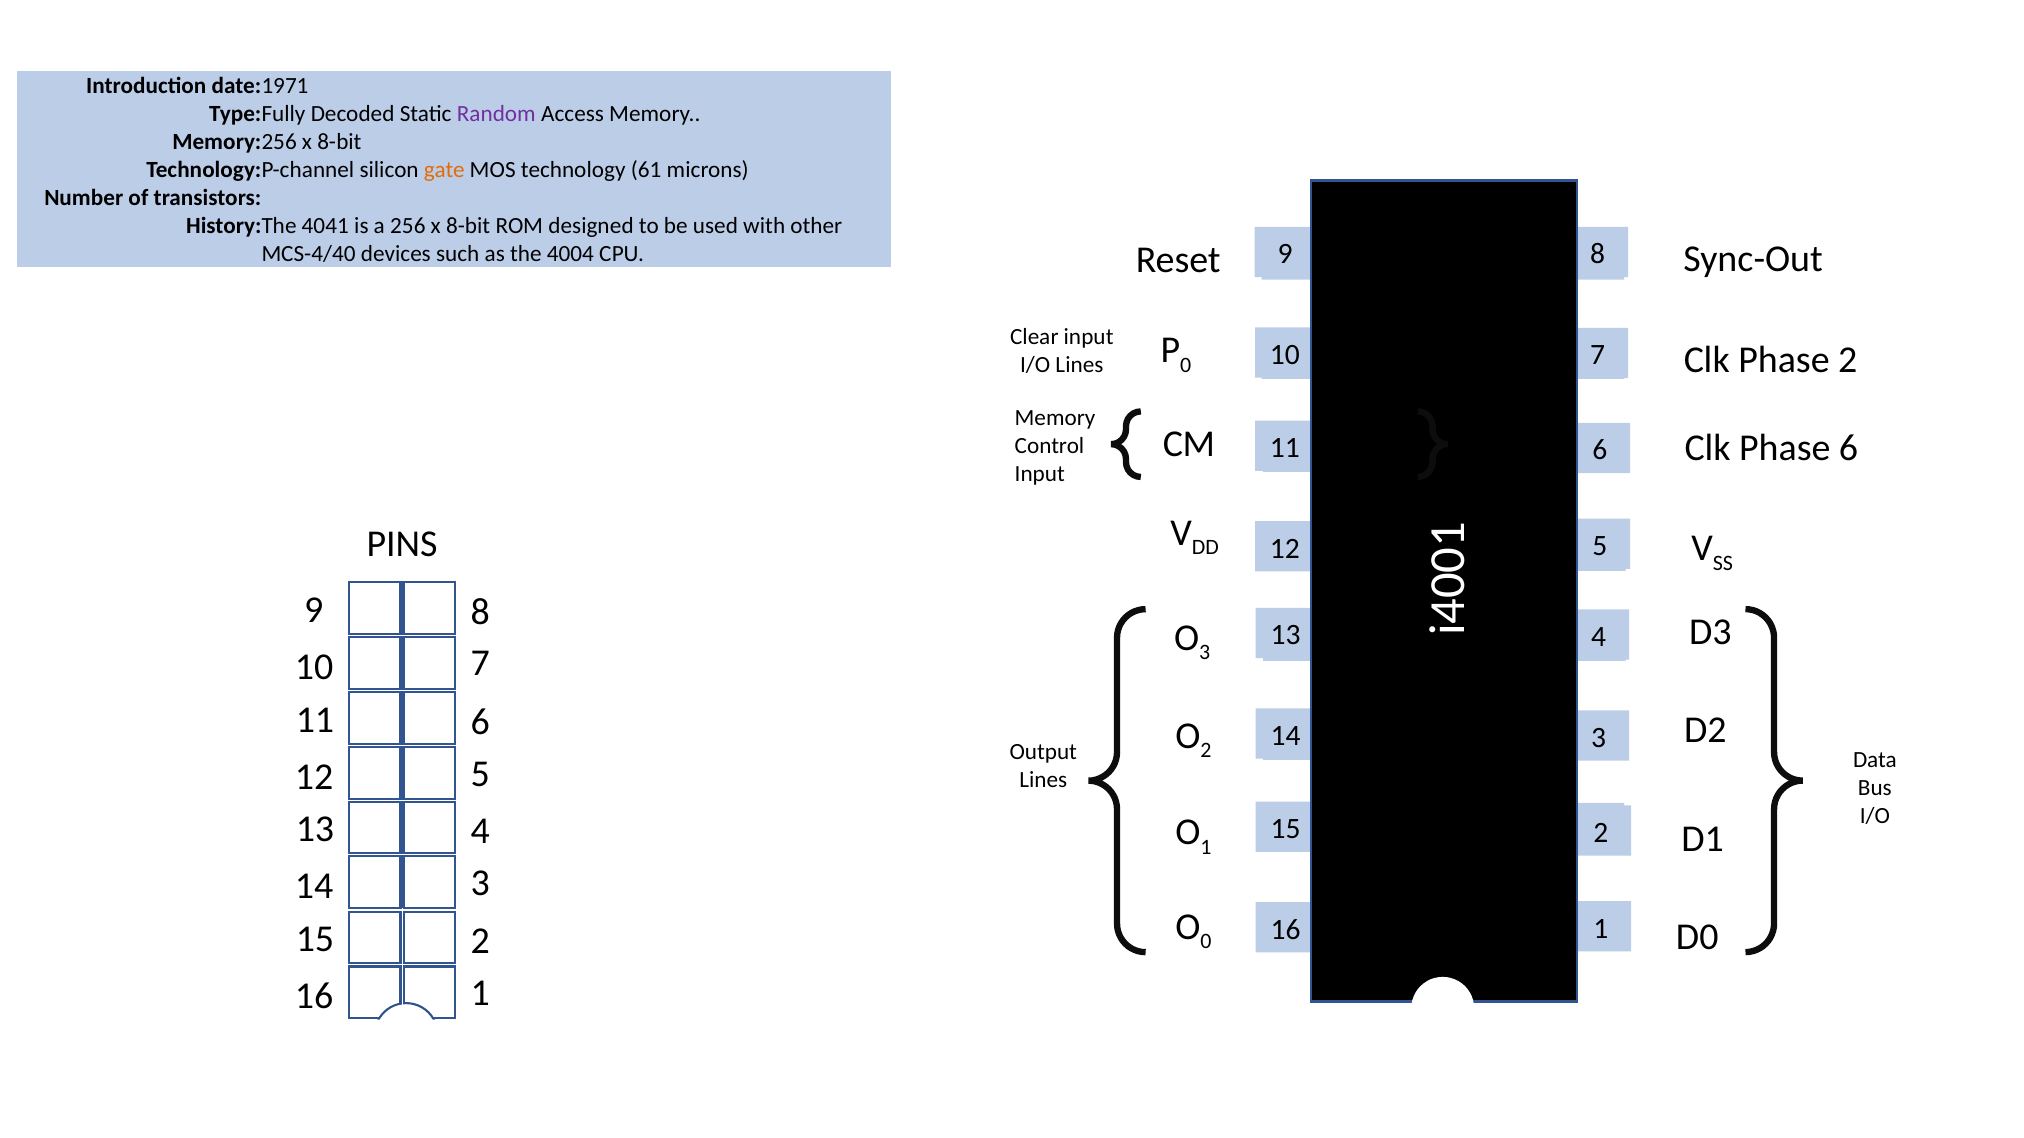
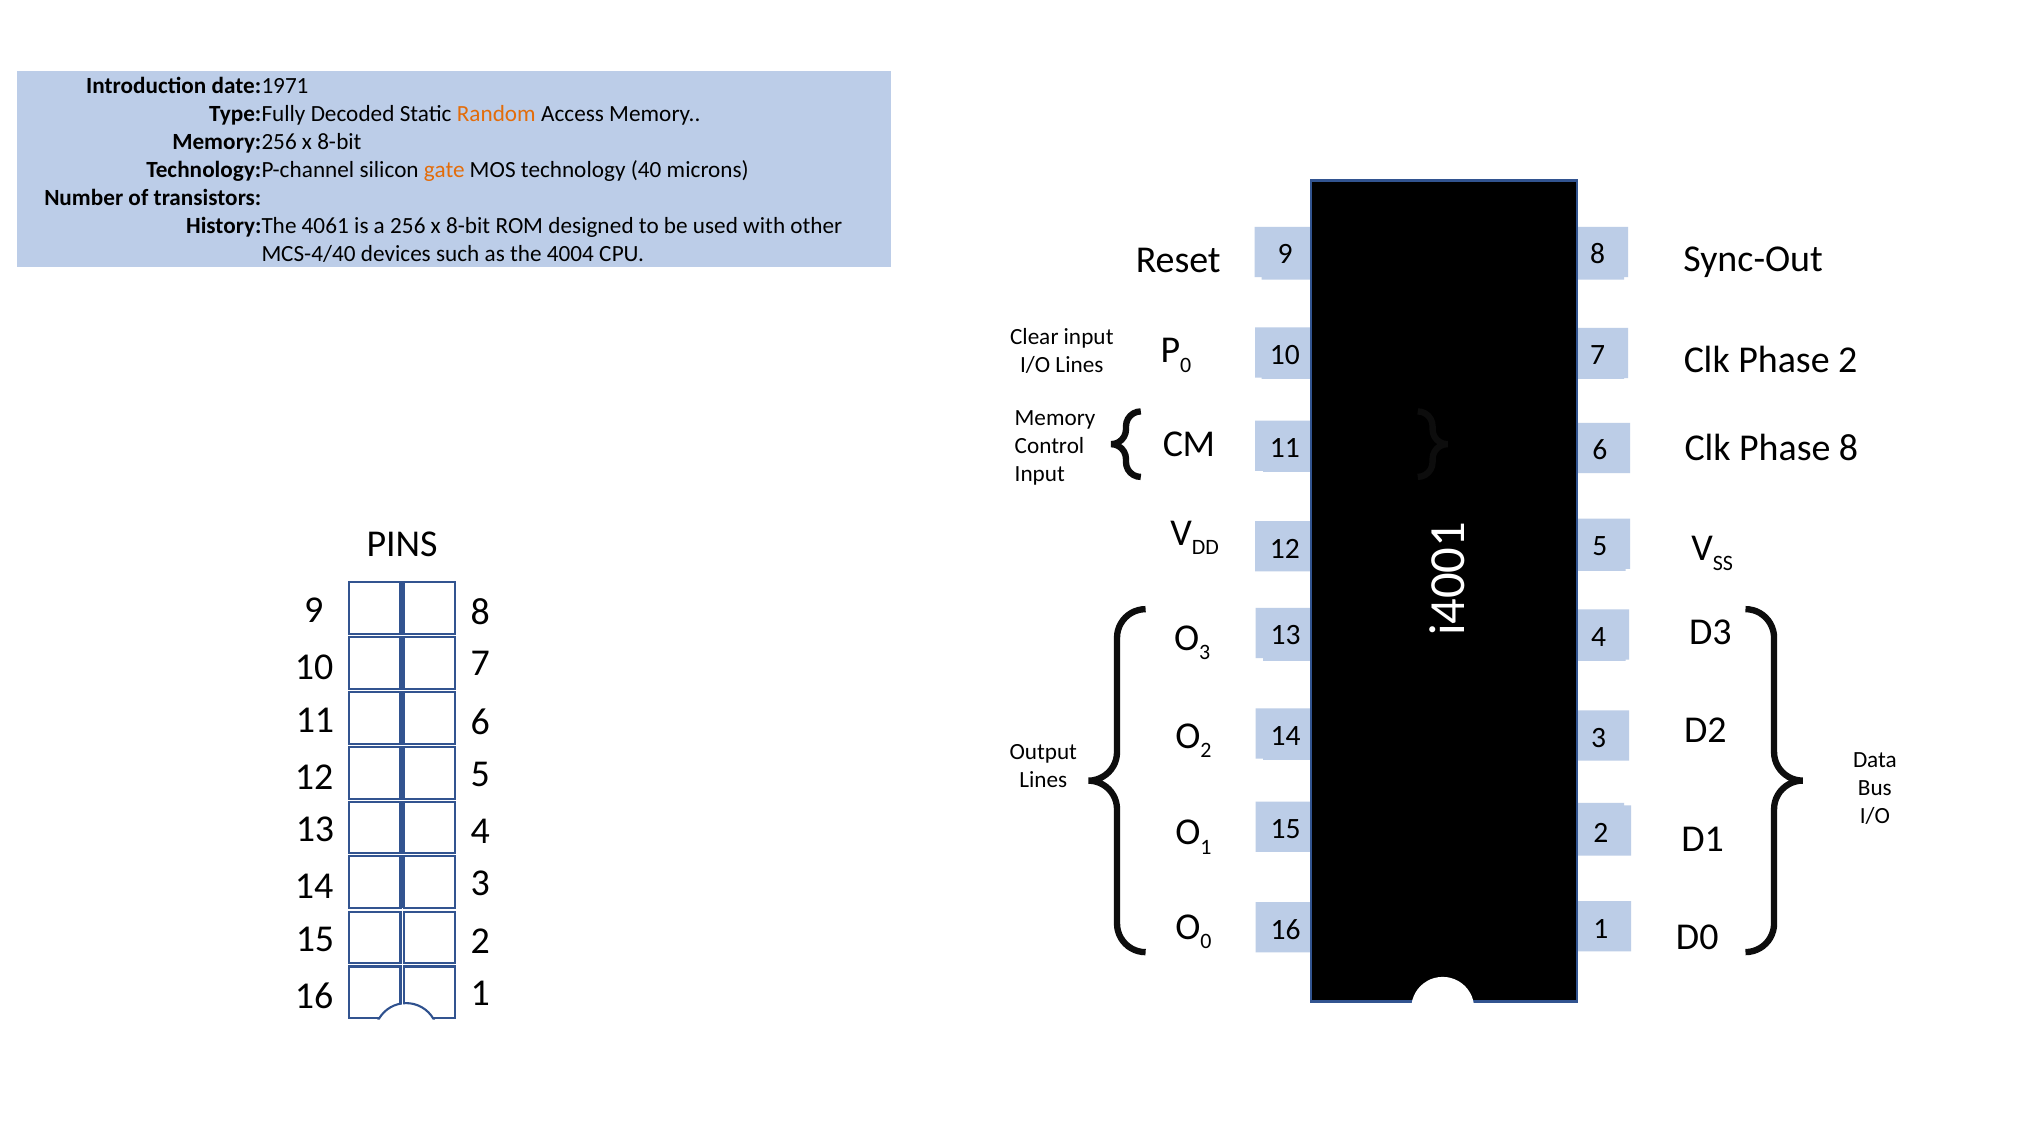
Random colour: purple -> orange
61: 61 -> 40
4041: 4041 -> 4061
Phase 6: 6 -> 8
